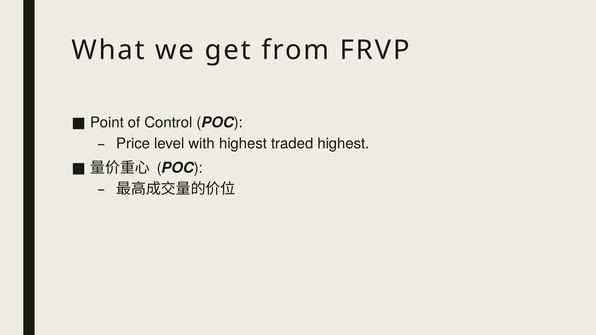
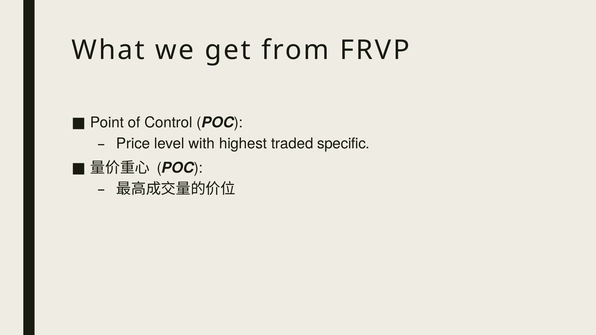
traded highest: highest -> specific
